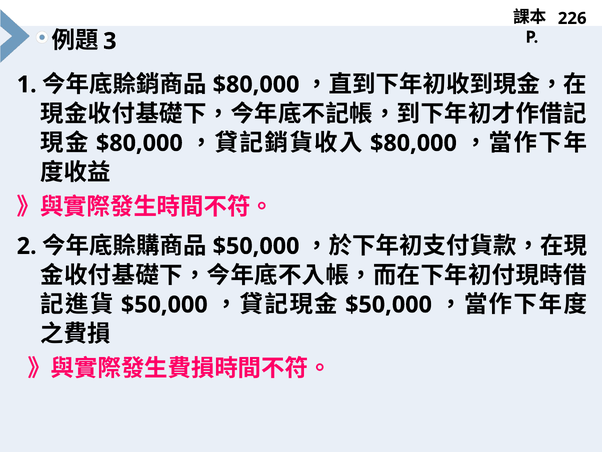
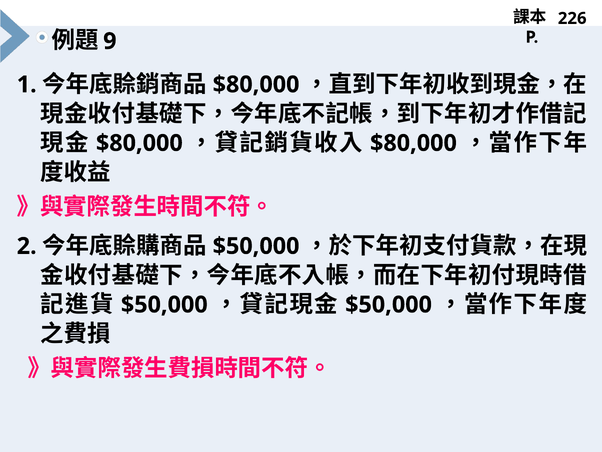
3: 3 -> 9
